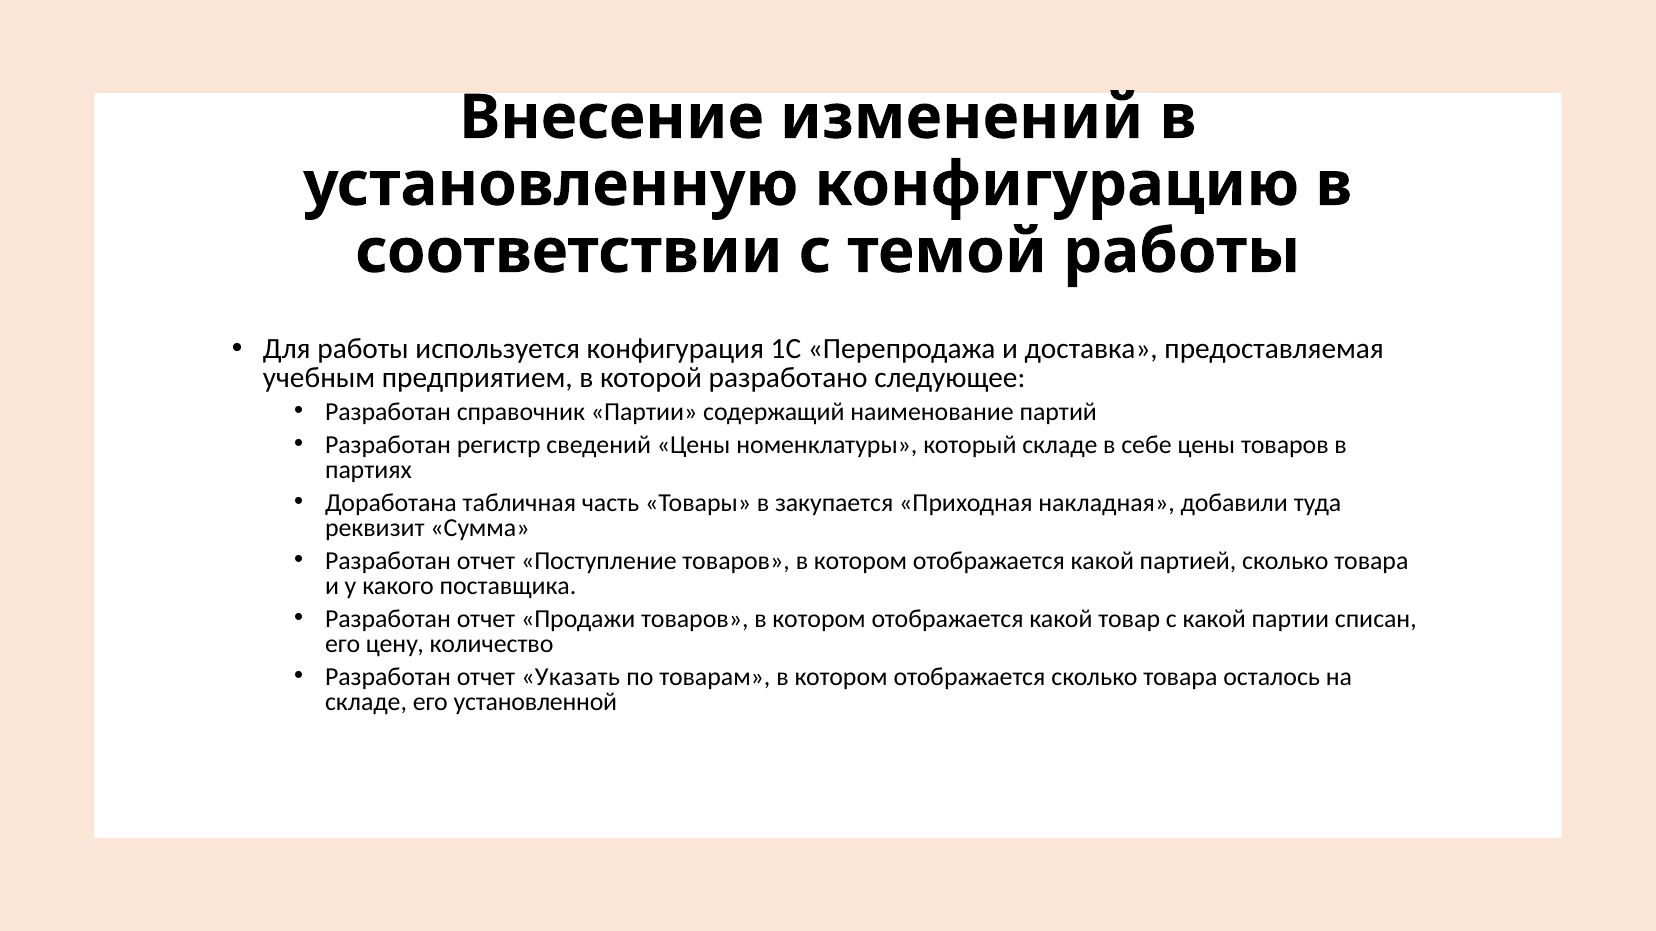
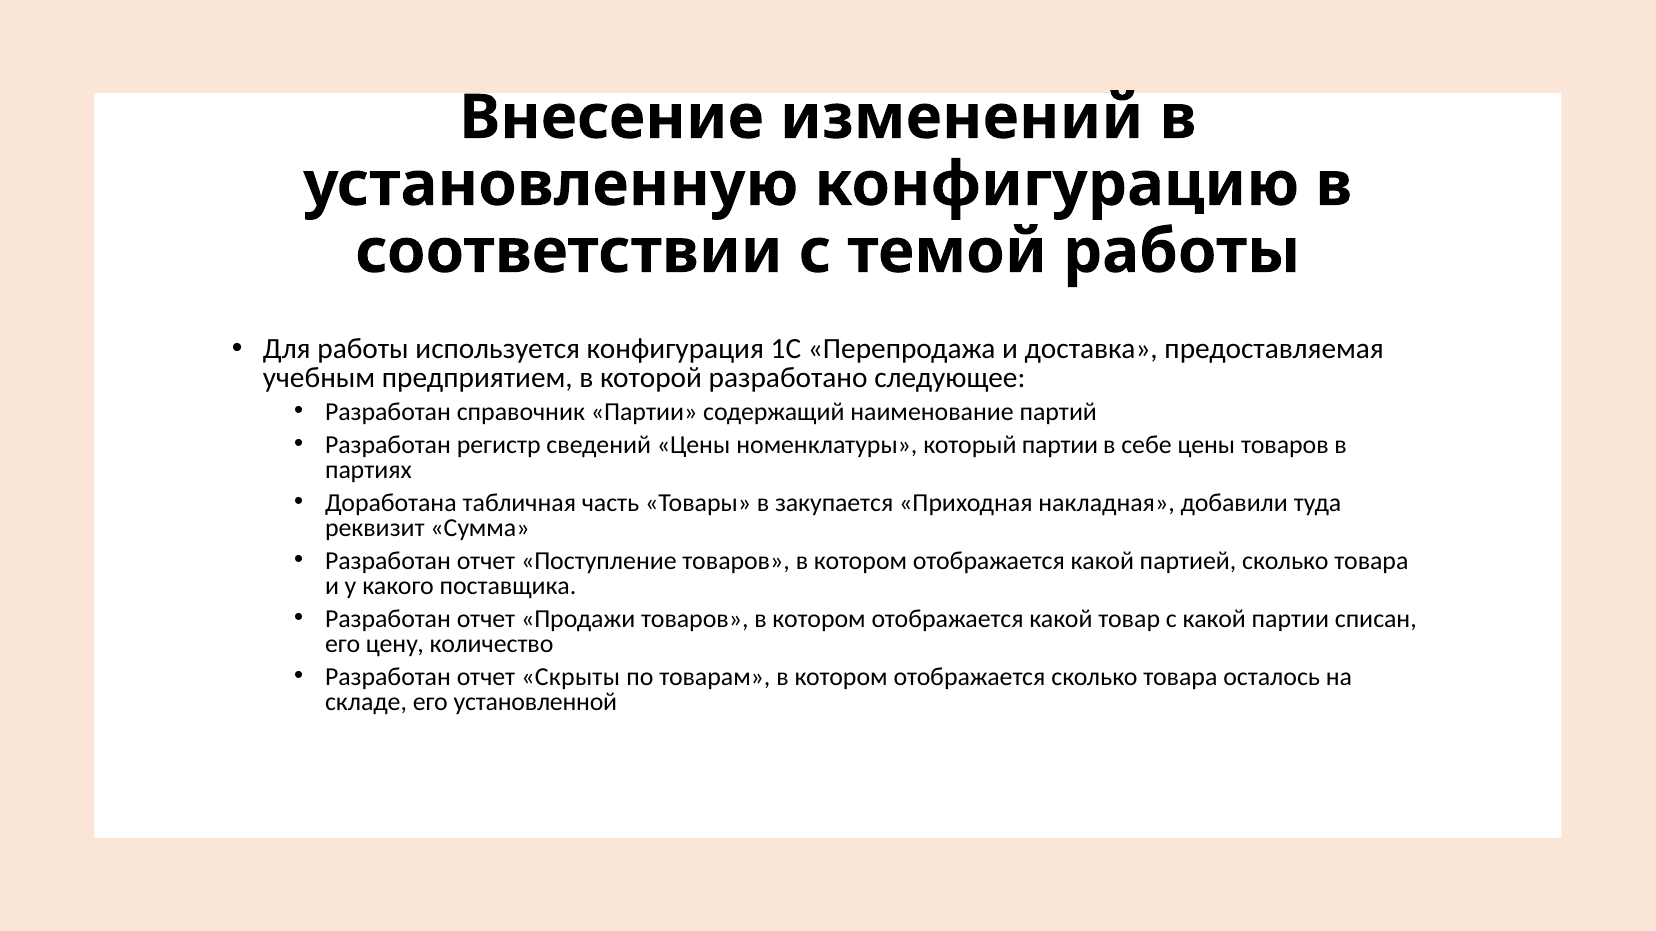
который складе: складе -> партии
Указать: Указать -> Скрыты
